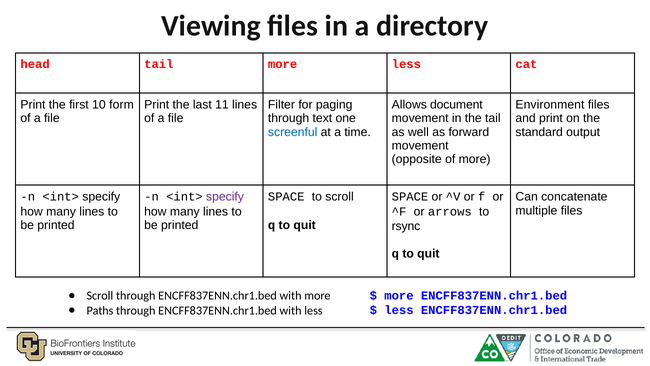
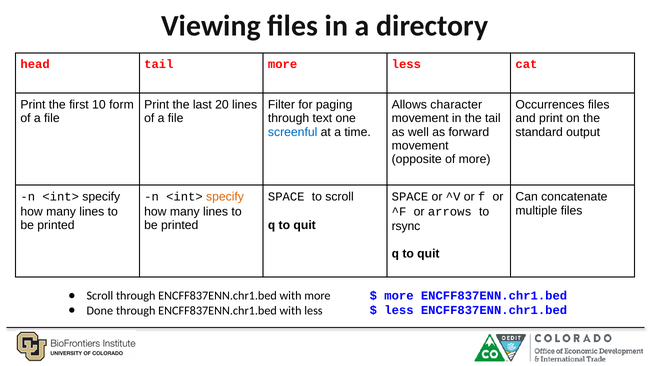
11: 11 -> 20
document: document -> character
Environment: Environment -> Occurrences
specify at (225, 197) colour: purple -> orange
Paths: Paths -> Done
